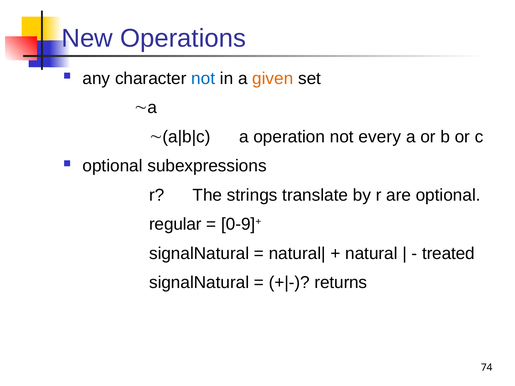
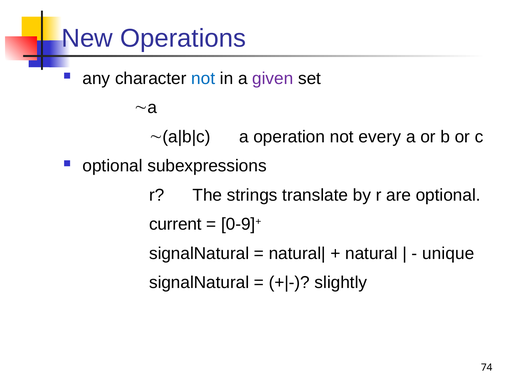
given colour: orange -> purple
regular: regular -> current
treated: treated -> unique
returns: returns -> slightly
